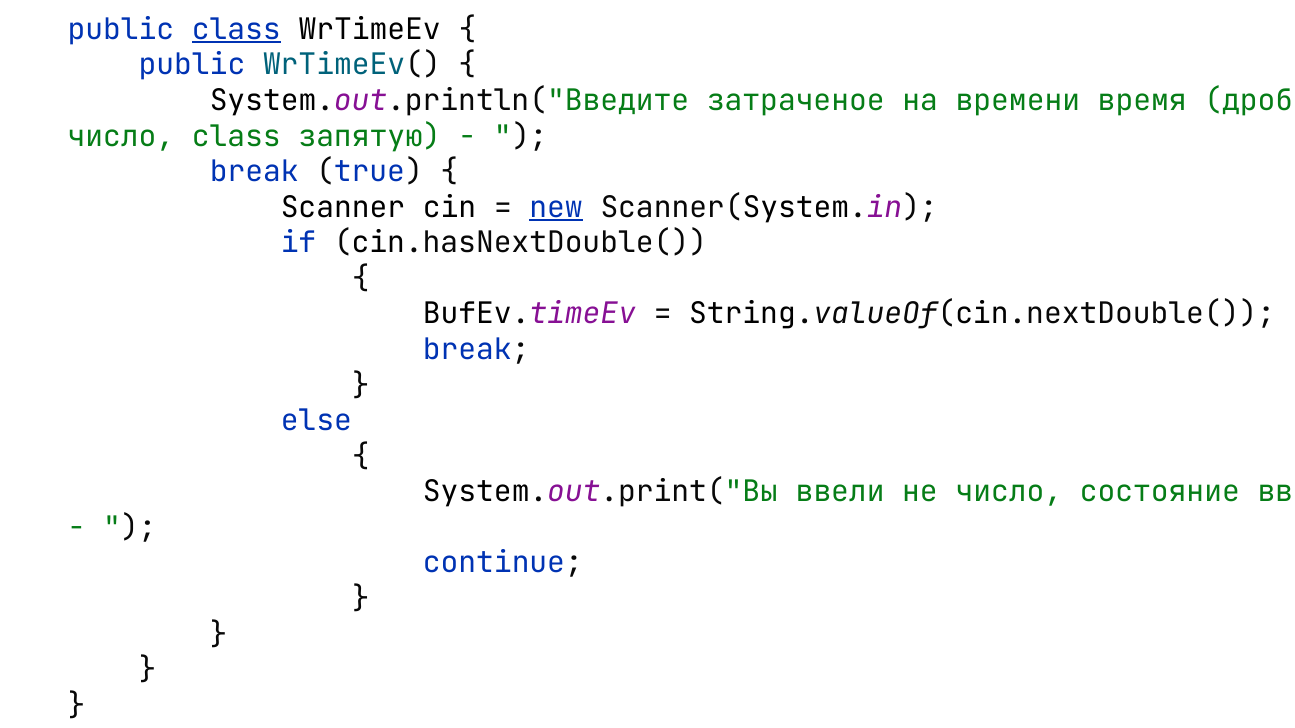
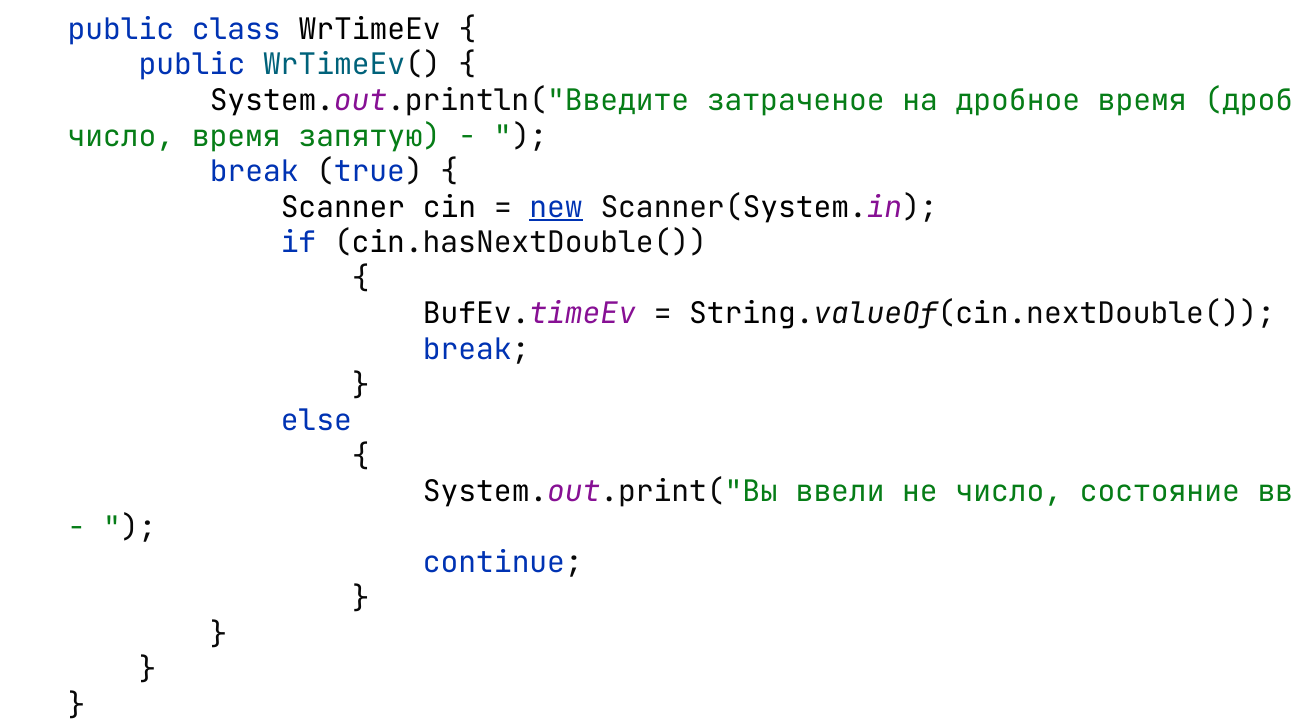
class at (236, 30) underline: present -> none
на времени: времени -> дробное
число class: class -> время
